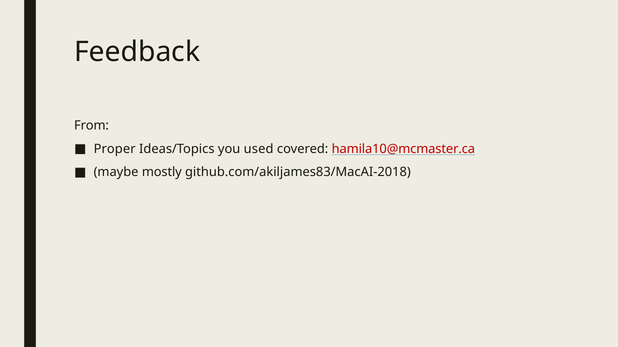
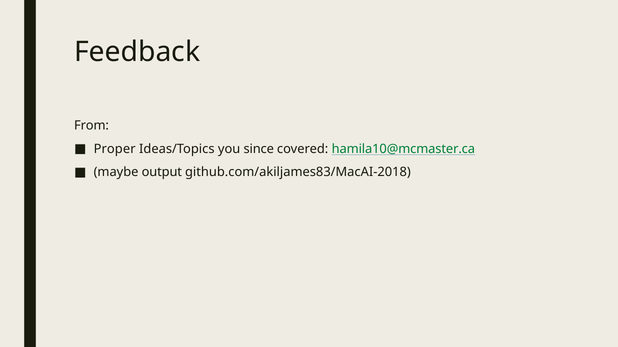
used: used -> since
hamila10@mcmaster.ca colour: red -> green
mostly: mostly -> output
